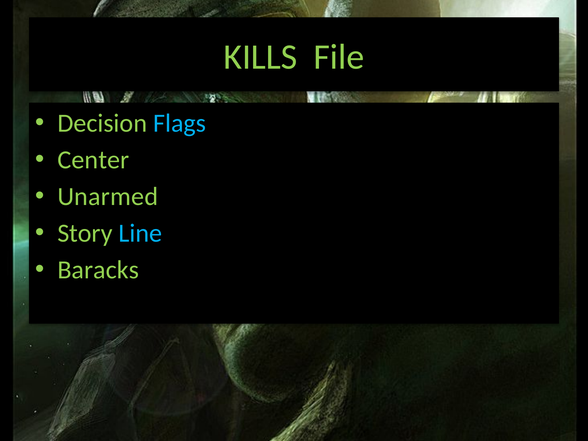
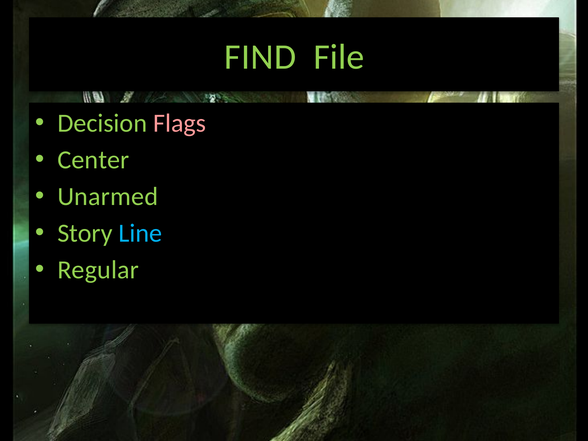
KILLS: KILLS -> FIND
Flags colour: light blue -> pink
Baracks: Baracks -> Regular
